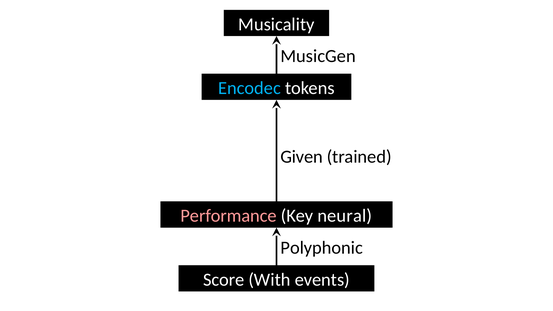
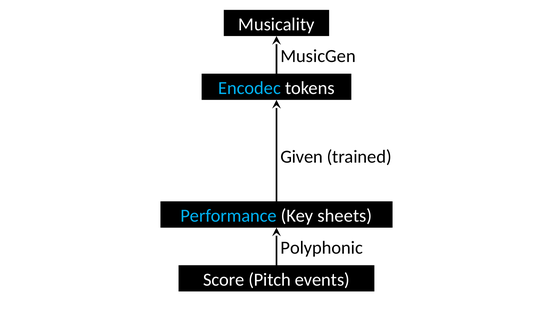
Performance colour: pink -> light blue
neural: neural -> sheets
With: With -> Pitch
